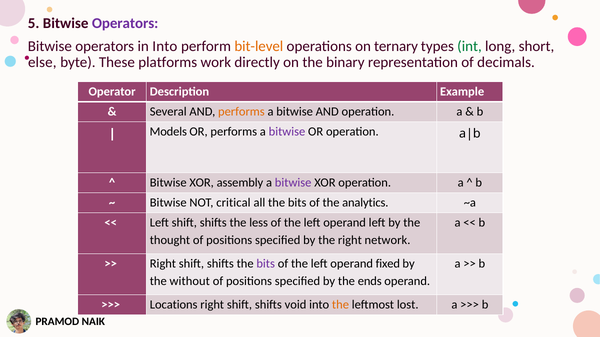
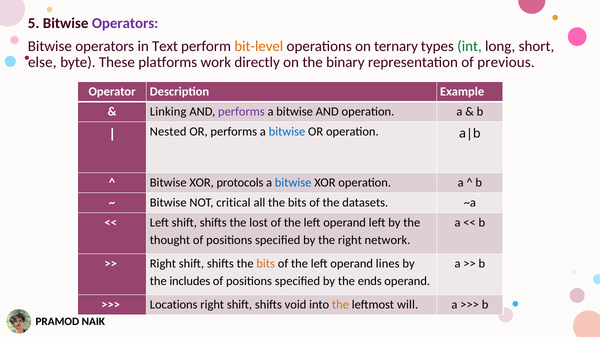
in Into: Into -> Text
decimals: decimals -> previous
Several: Several -> Linking
performs at (241, 112) colour: orange -> purple
Models: Models -> Nested
bitwise at (287, 132) colour: purple -> blue
assembly: assembly -> protocols
bitwise at (293, 183) colour: purple -> blue
analytics: analytics -> datasets
less: less -> lost
bits at (266, 264) colour: purple -> orange
fixed: fixed -> lines
without: without -> includes
lost: lost -> will
